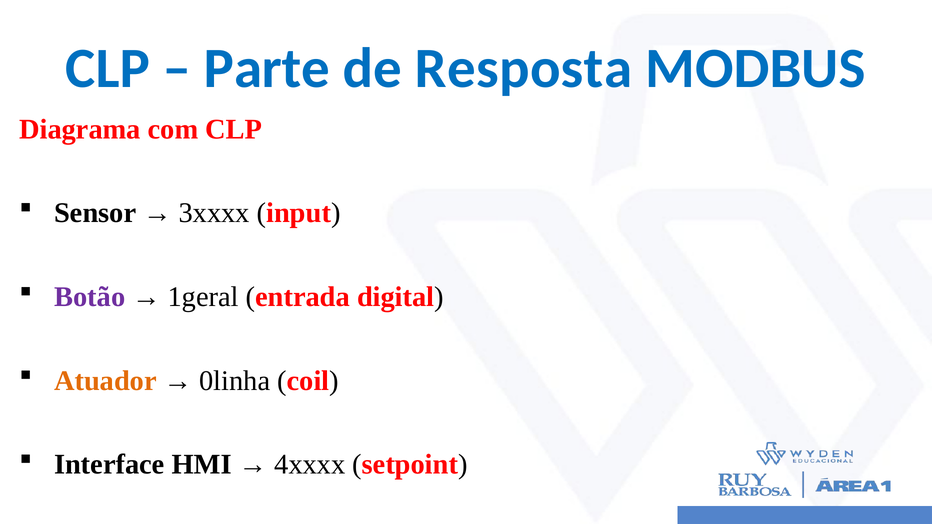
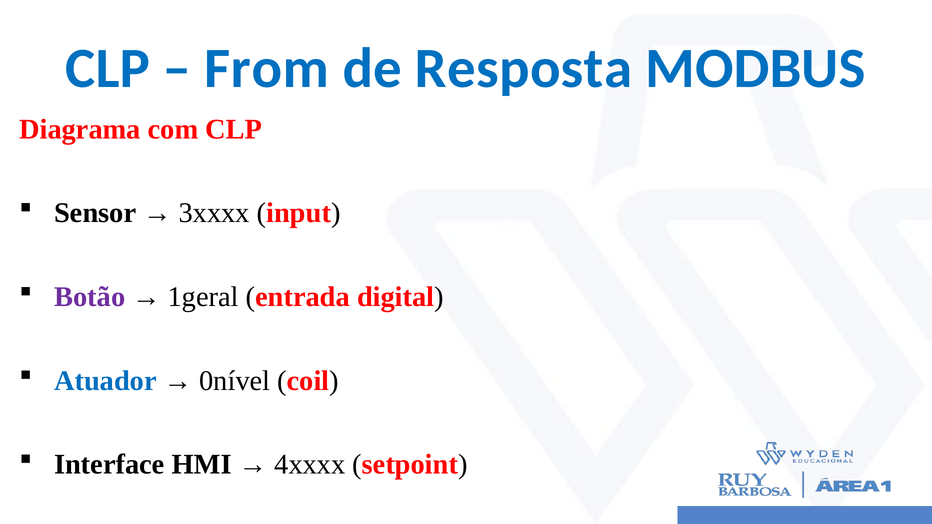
Parte: Parte -> From
Atuador colour: orange -> blue
0linha: 0linha -> 0nível
